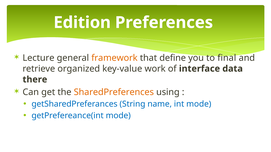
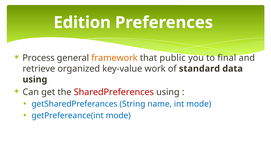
Lecture: Lecture -> Process
define: define -> public
interface: interface -> standard
there at (35, 80): there -> using
SharedPreferences colour: orange -> red
